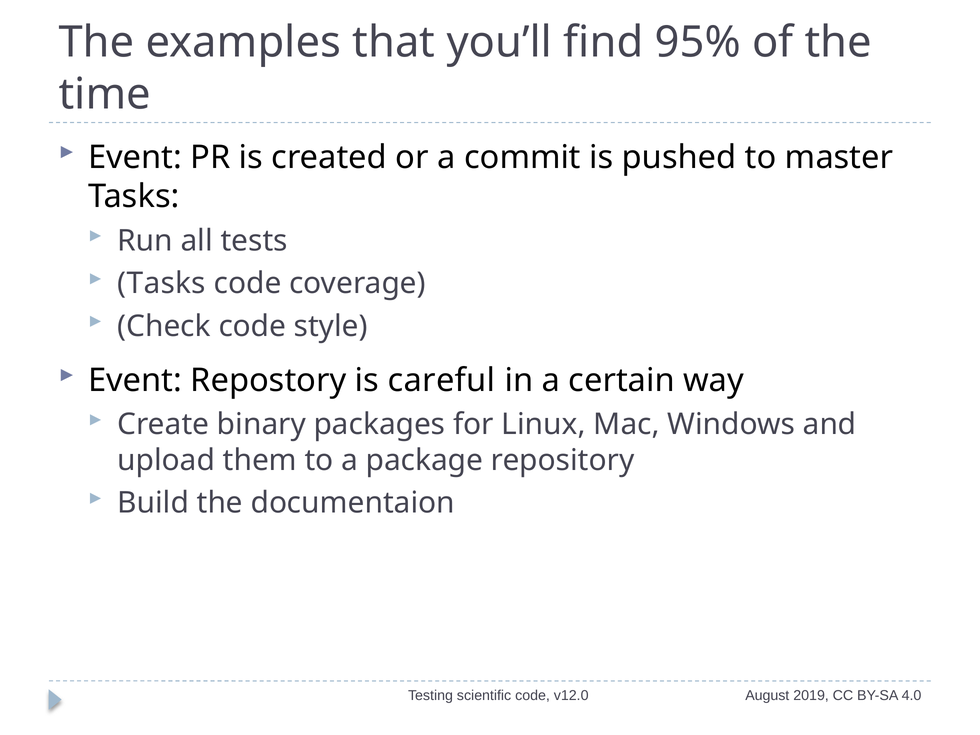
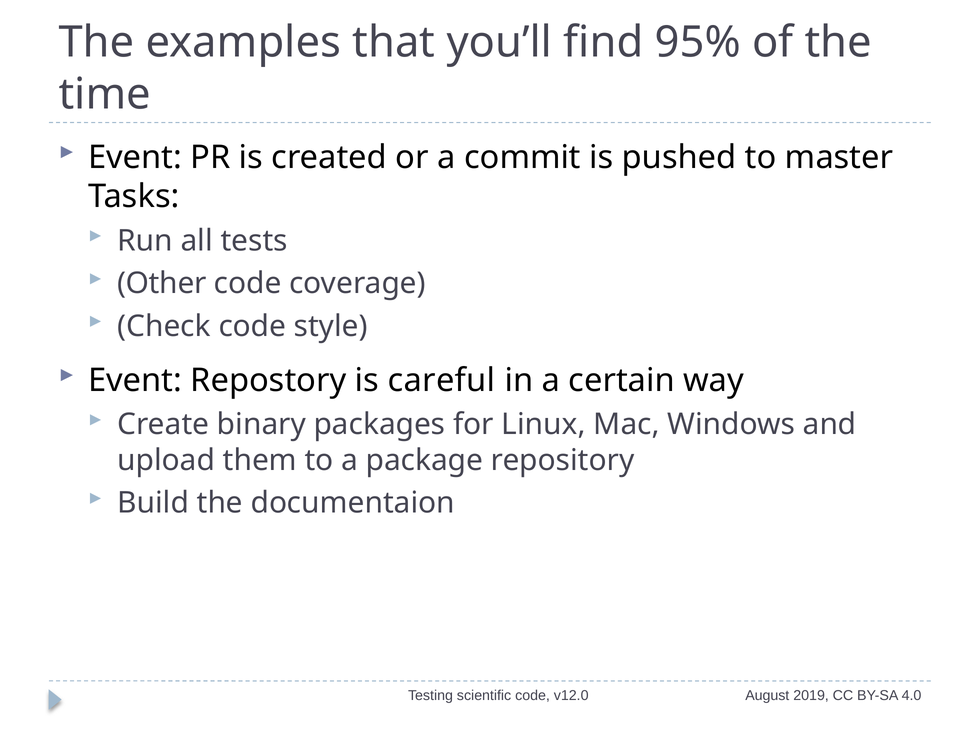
Tasks at (162, 283): Tasks -> Other
